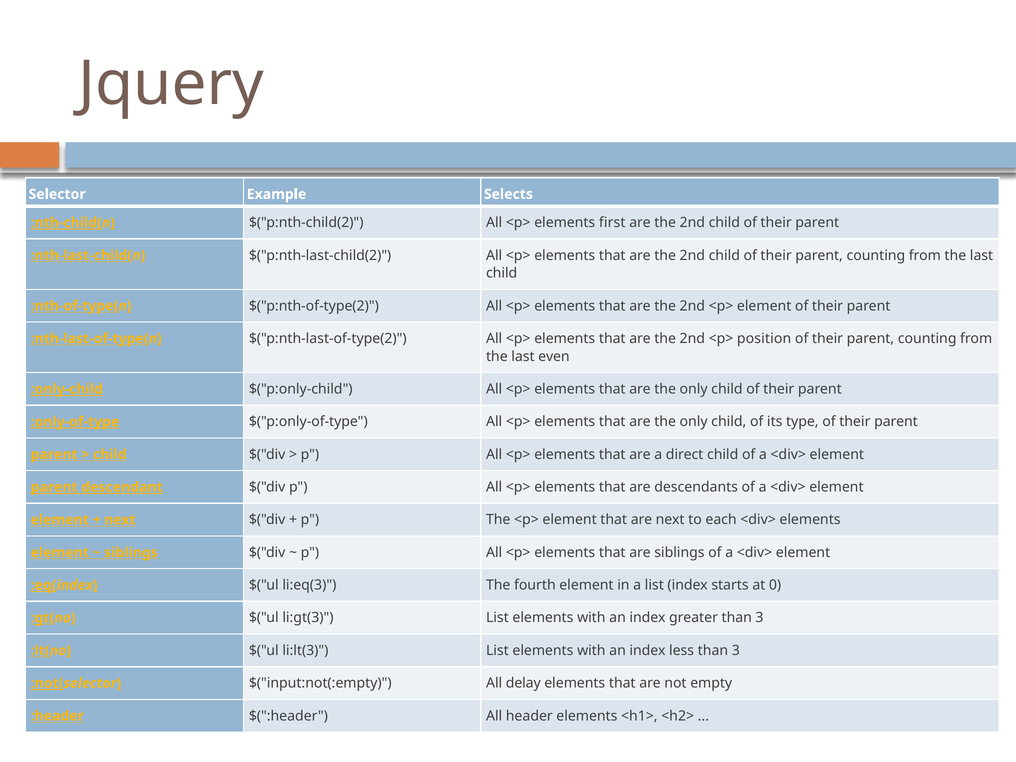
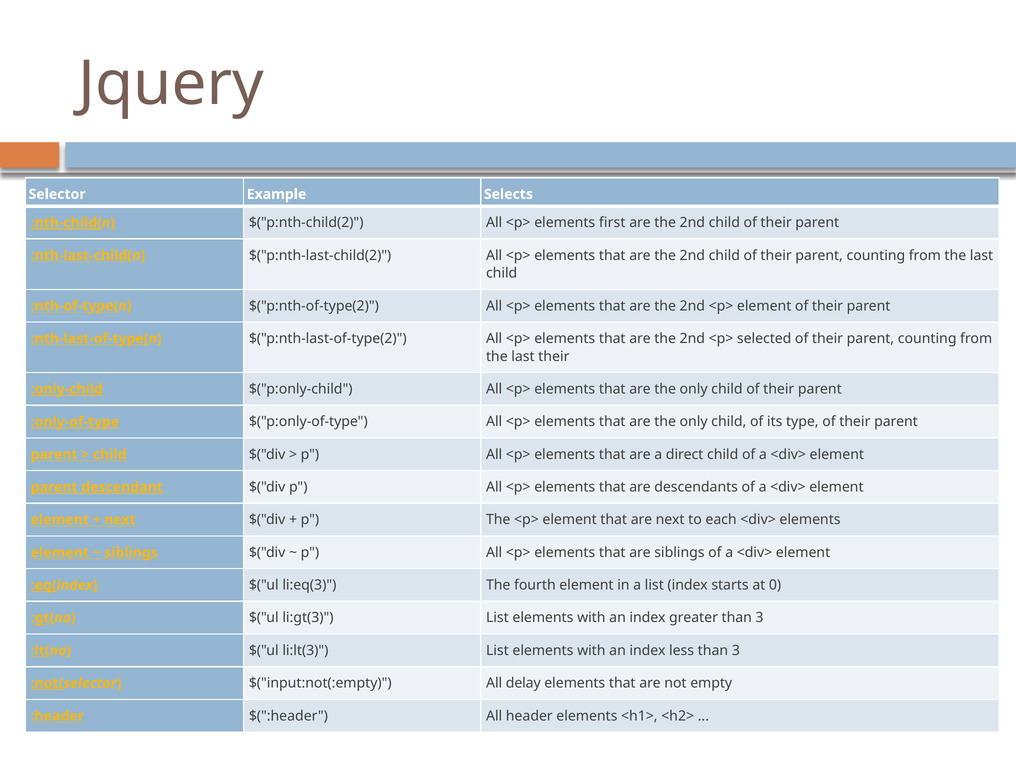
position: position -> selected
last even: even -> their
